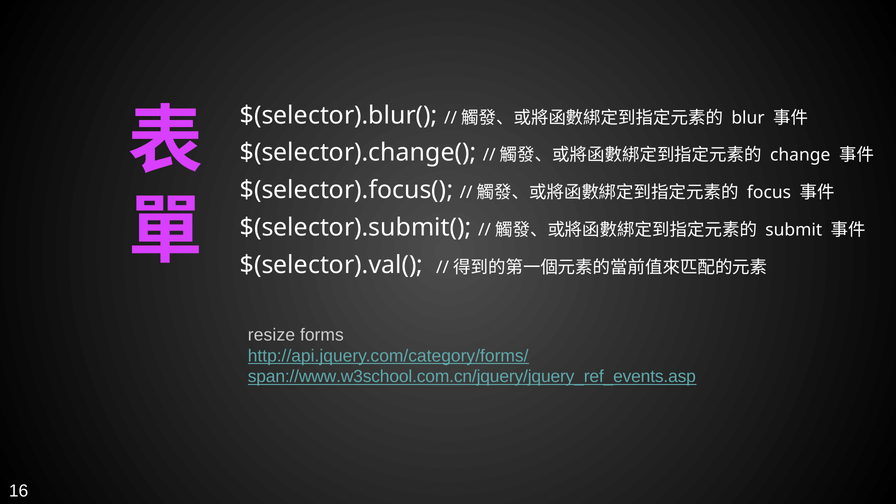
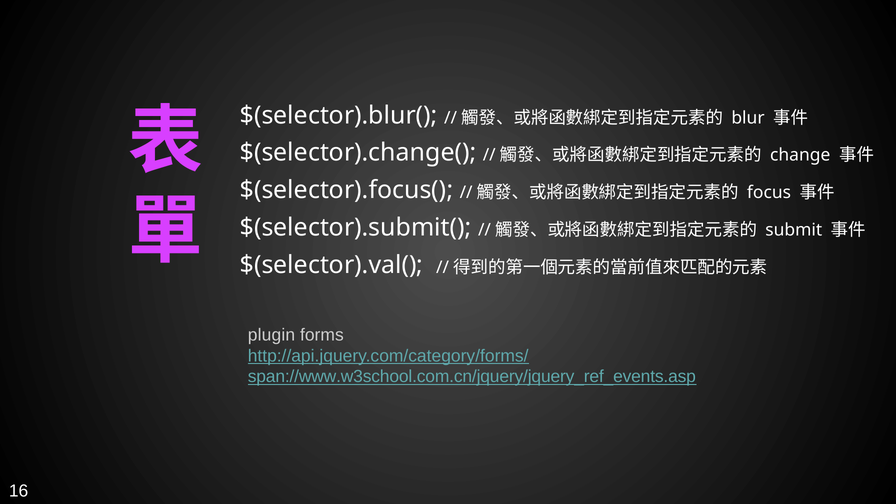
resize: resize -> plugin
